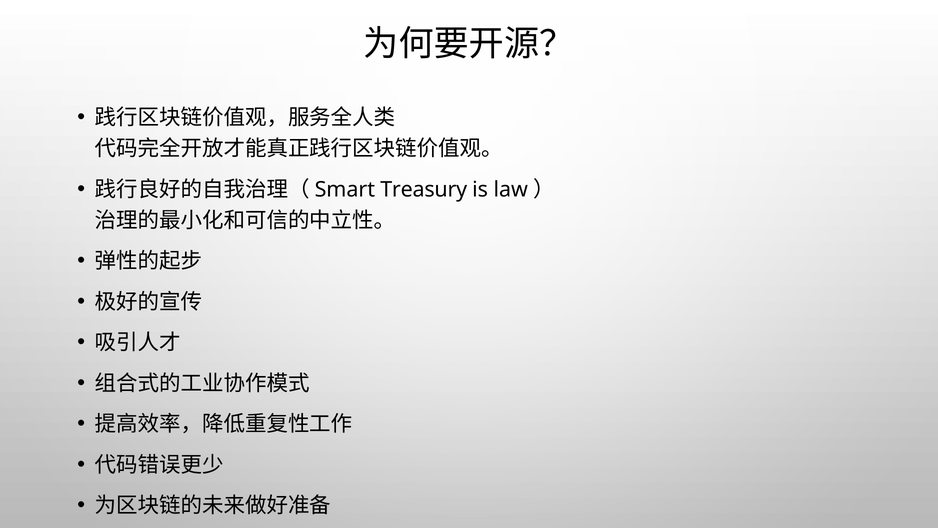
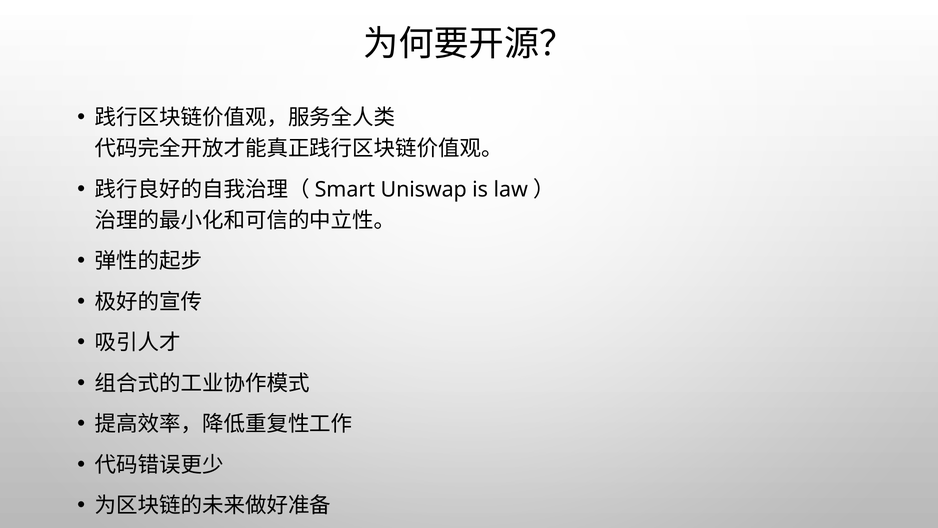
Treasury: Treasury -> Uniswap
